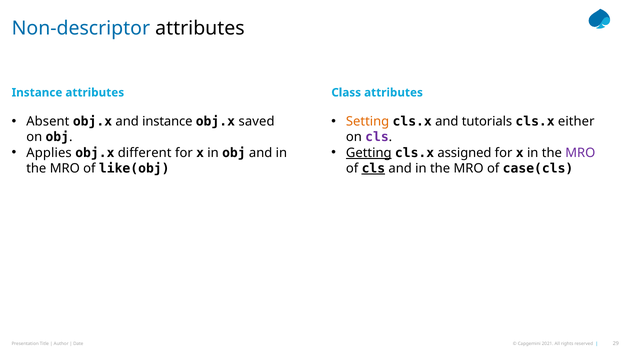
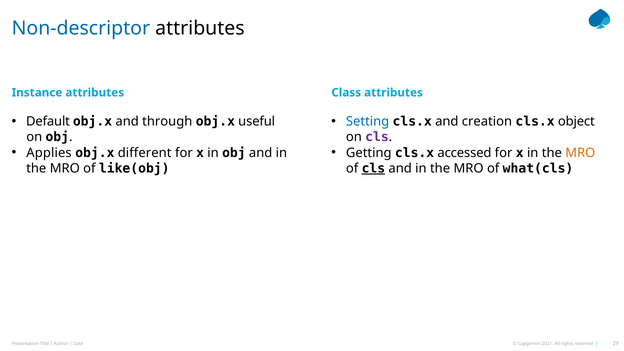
Absent: Absent -> Default
and instance: instance -> through
saved: saved -> useful
Setting colour: orange -> blue
tutorials: tutorials -> creation
either: either -> object
Getting underline: present -> none
assigned: assigned -> accessed
MRO at (580, 153) colour: purple -> orange
case(cls: case(cls -> what(cls
